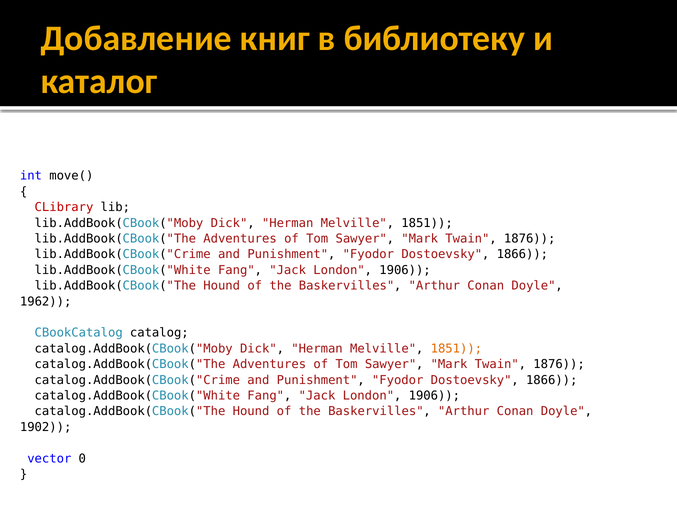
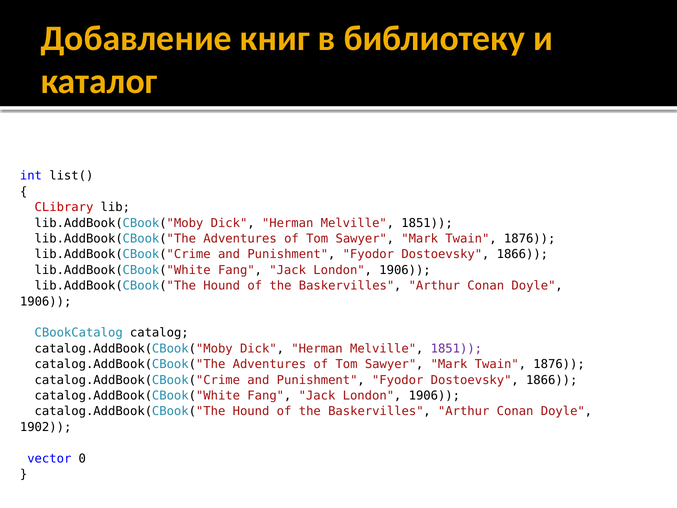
move(: move( -> list(
1962 at (46, 301): 1962 -> 1906
1851 at (456, 348) colour: orange -> purple
